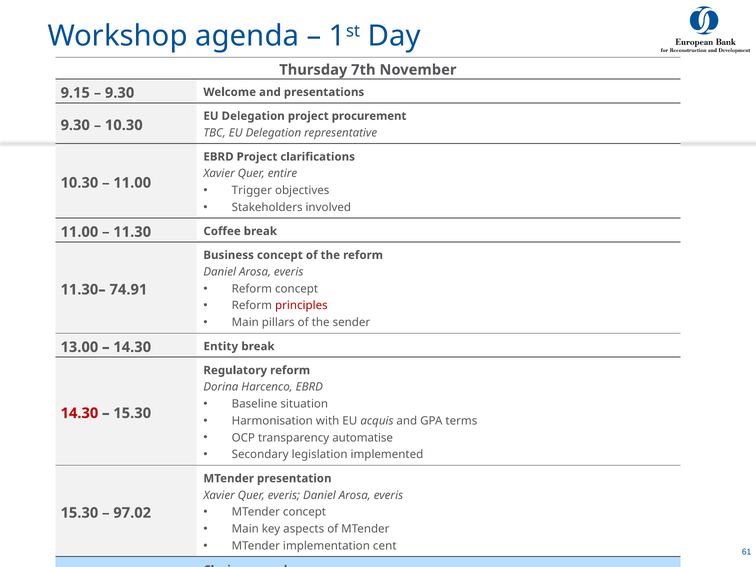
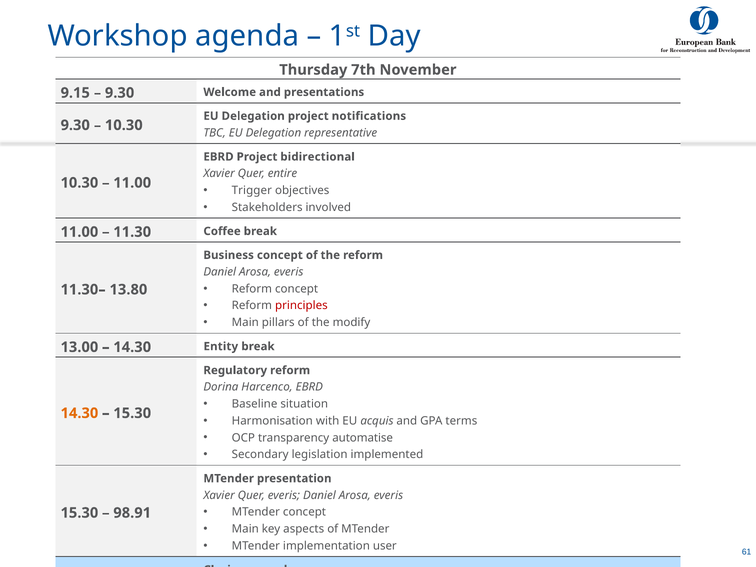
procurement: procurement -> notifications
clarifications: clarifications -> bidirectional
74.91: 74.91 -> 13.80
sender: sender -> modify
14.30 at (79, 413) colour: red -> orange
97.02: 97.02 -> 98.91
cent: cent -> user
